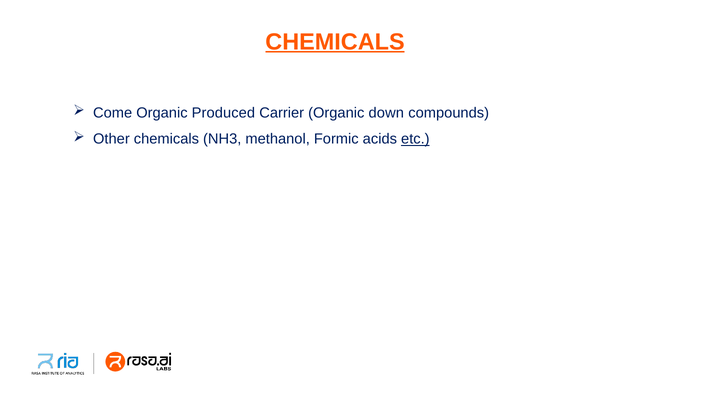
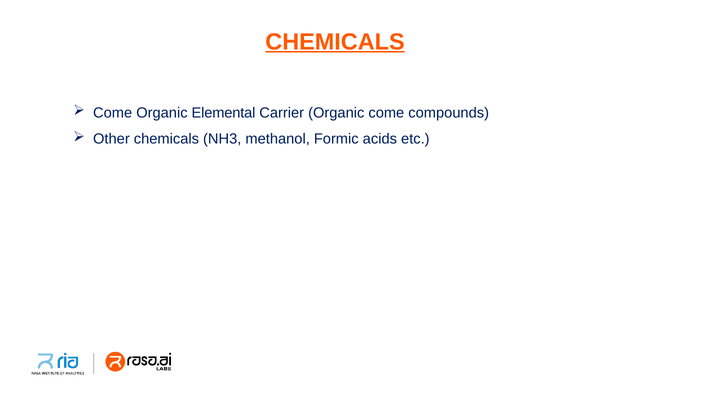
Produced: Produced -> Elemental
Organic down: down -> come
etc underline: present -> none
